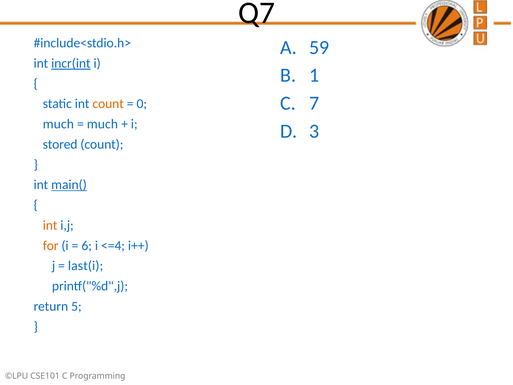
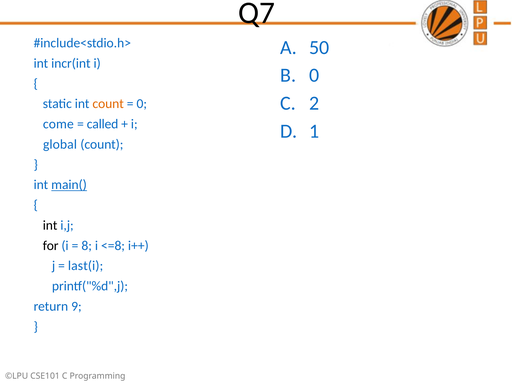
59: 59 -> 50
incr(int underline: present -> none
1 at (314, 75): 1 -> 0
7: 7 -> 2
much at (58, 124): much -> come
much at (102, 124): much -> called
3: 3 -> 1
stored: stored -> global
int at (50, 225) colour: orange -> black
for colour: orange -> black
6: 6 -> 8
<=4: <=4 -> <=8
5: 5 -> 9
